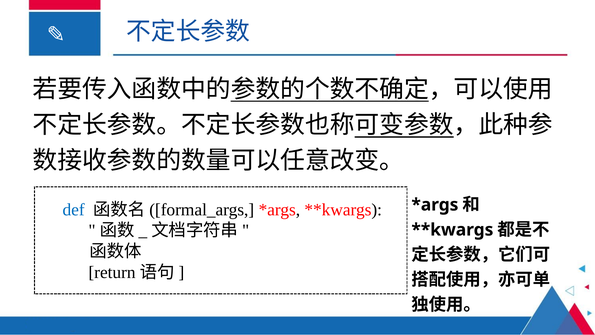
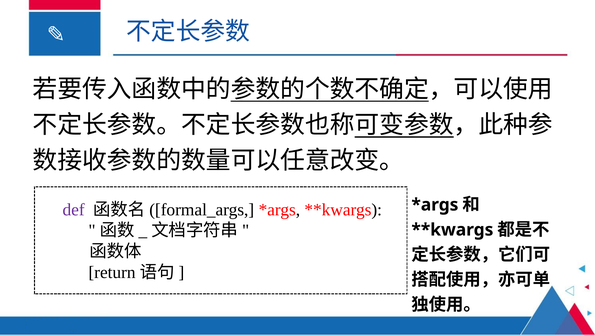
def colour: blue -> purple
